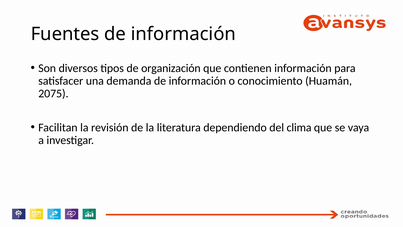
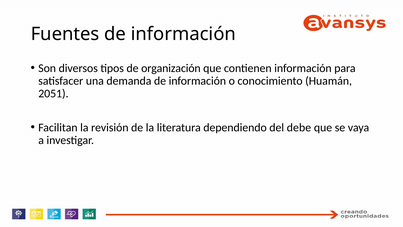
2075: 2075 -> 2051
clima: clima -> debe
